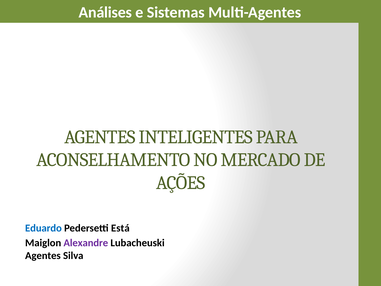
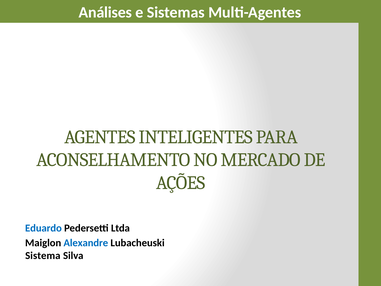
Está: Está -> Ltda
Alexandre colour: purple -> blue
Agentes at (43, 255): Agentes -> Sistema
